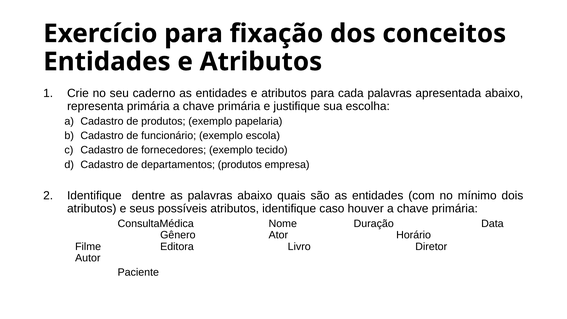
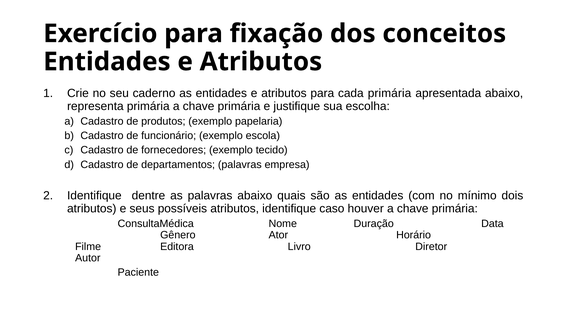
cada palavras: palavras -> primária
departamentos produtos: produtos -> palavras
